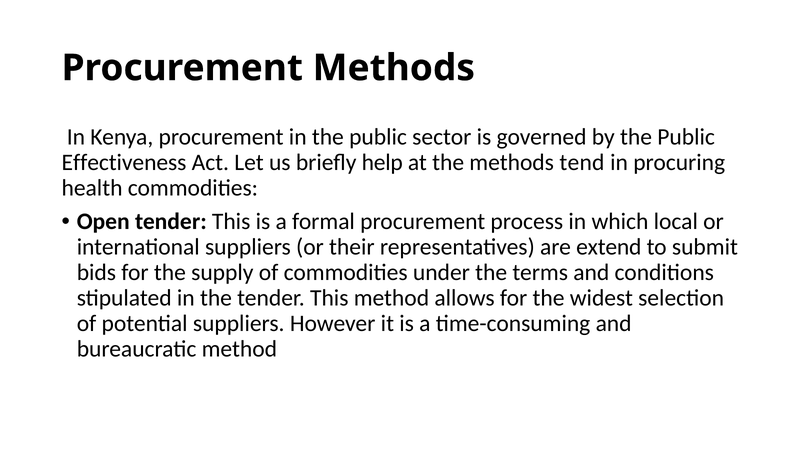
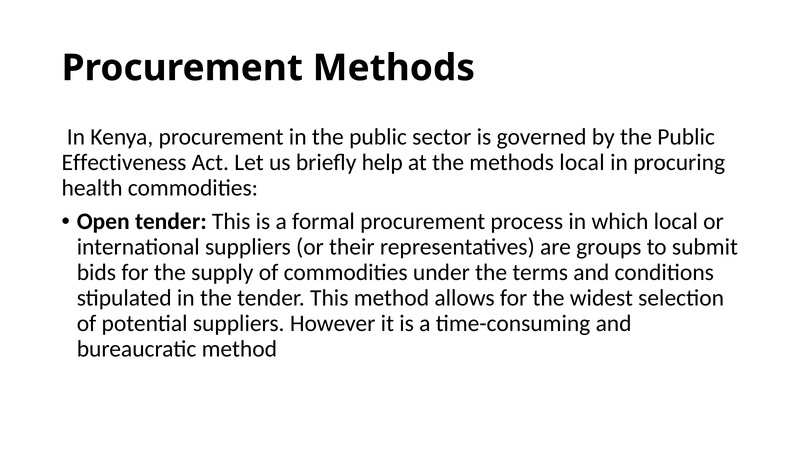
methods tend: tend -> local
extend: extend -> groups
